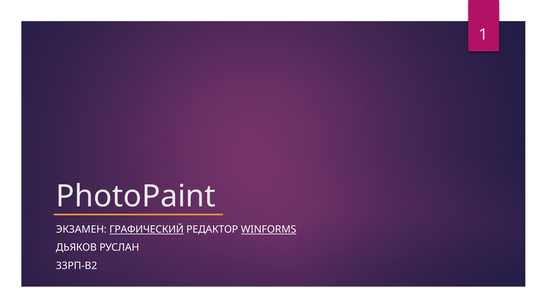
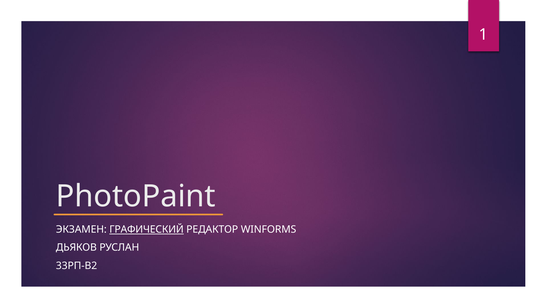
WINFORMS underline: present -> none
